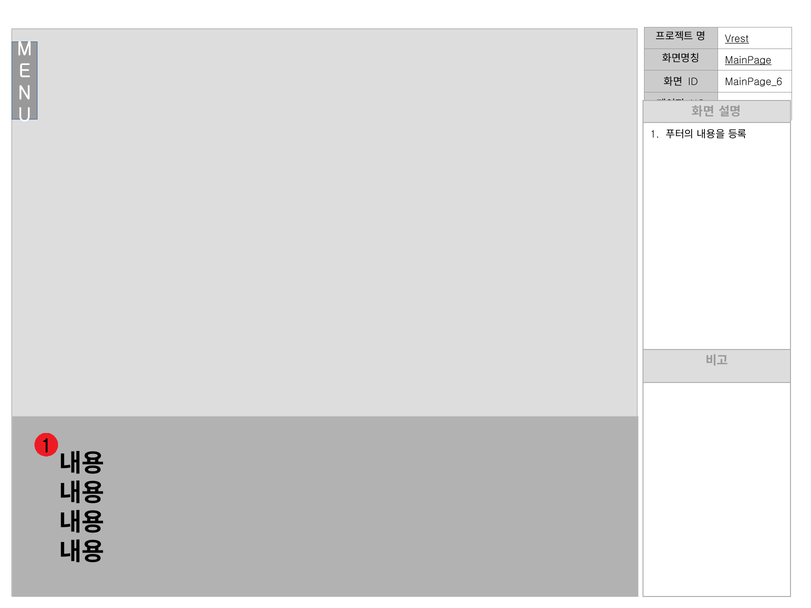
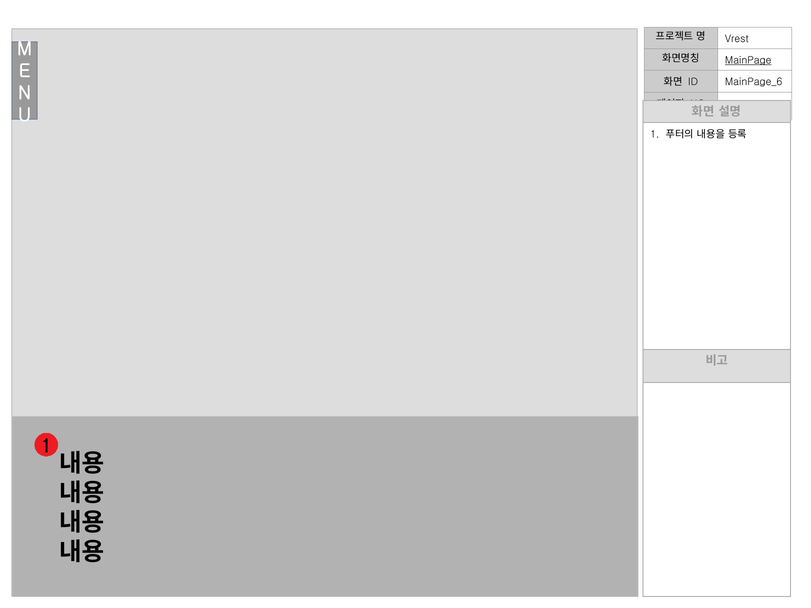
Vrest underline: present -> none
